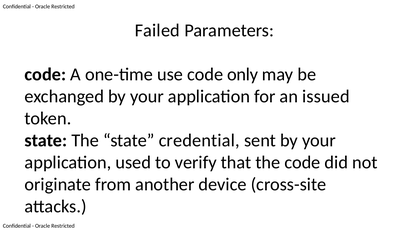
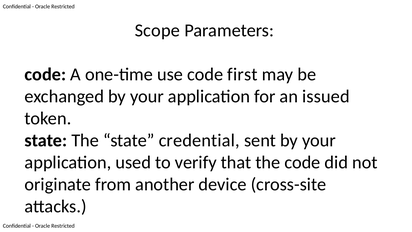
Failed: Failed -> Scope
only: only -> first
